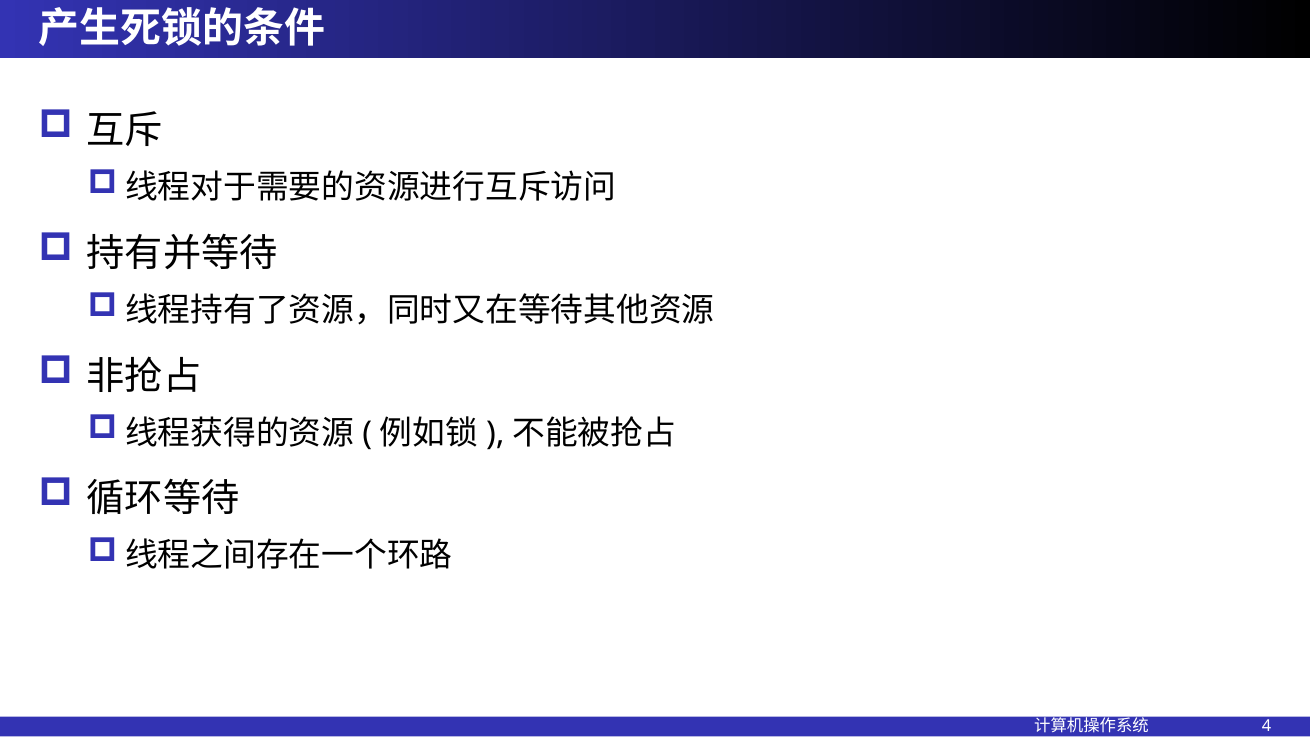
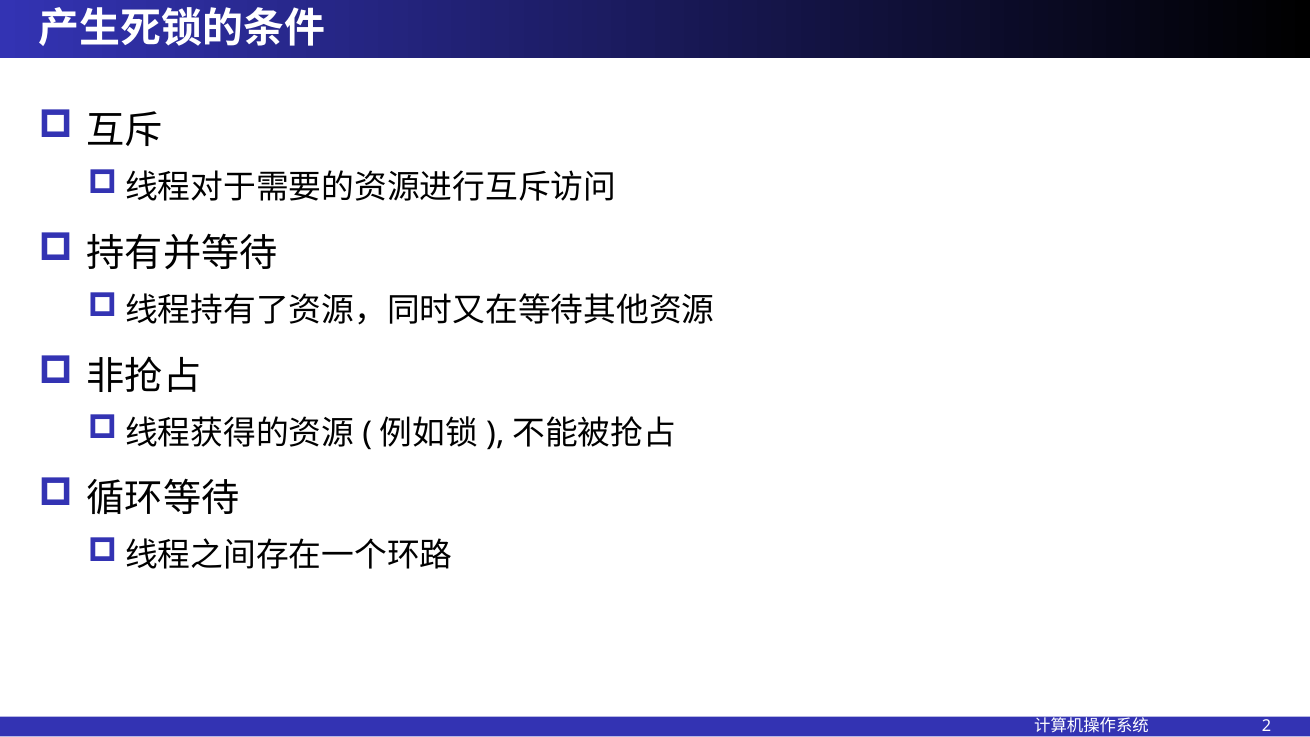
4: 4 -> 2
